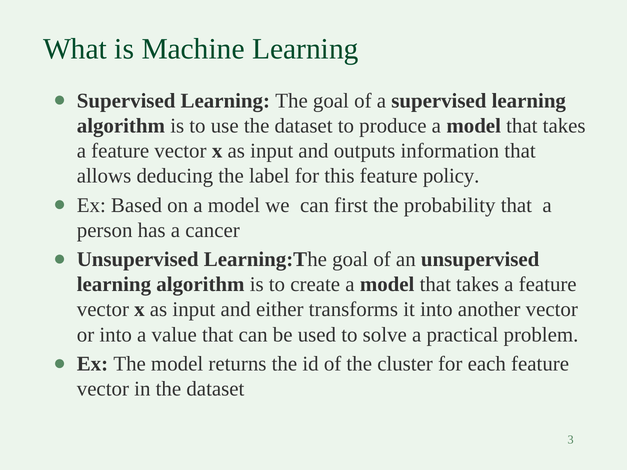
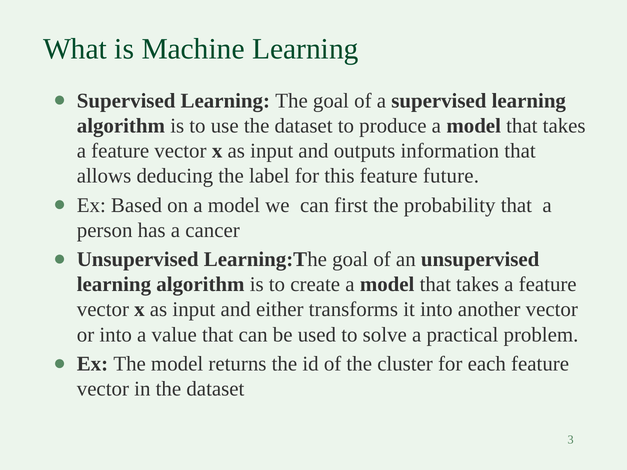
policy: policy -> future
